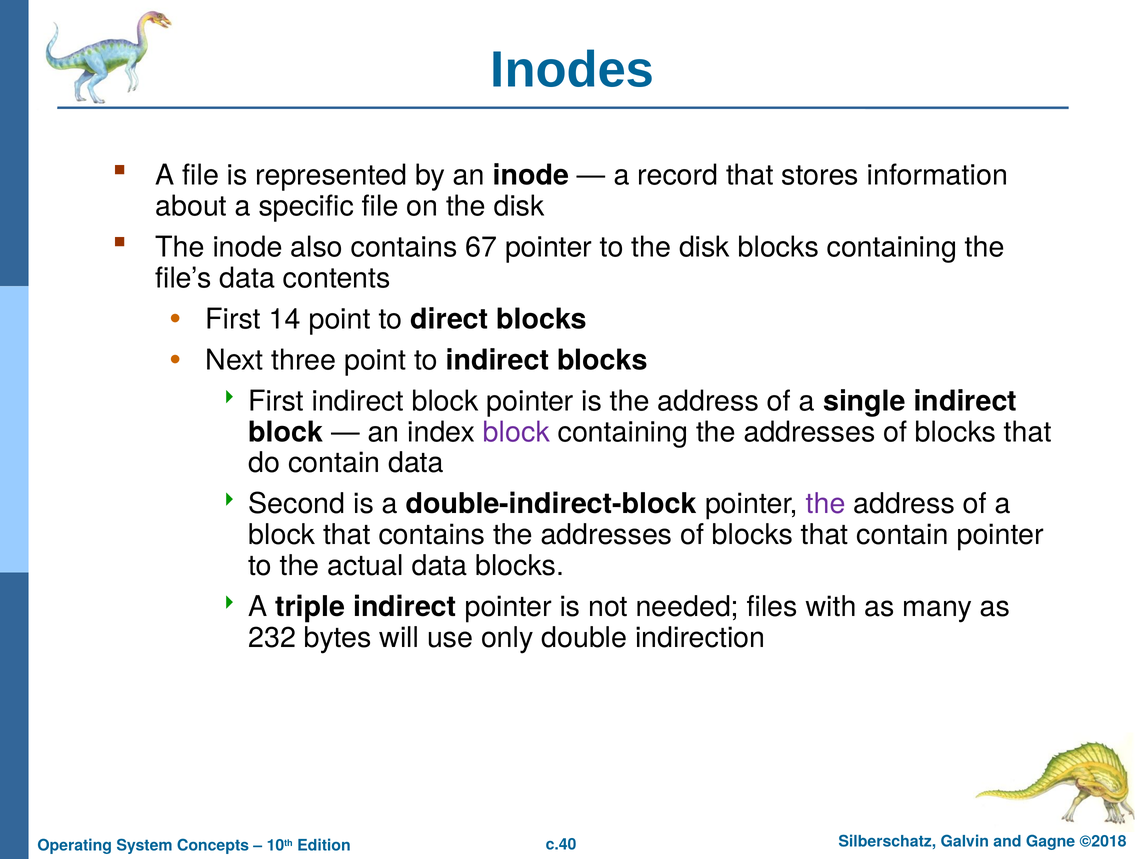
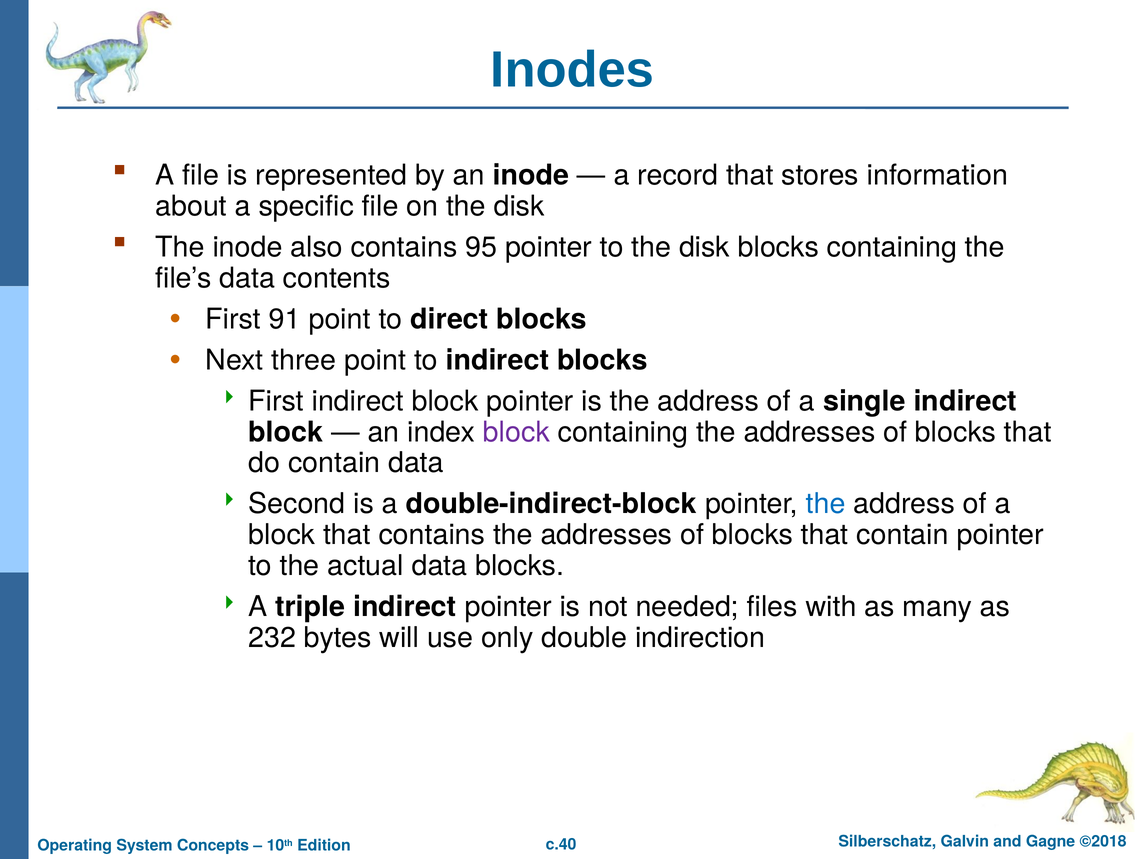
67: 67 -> 95
14: 14 -> 91
the at (826, 504) colour: purple -> blue
